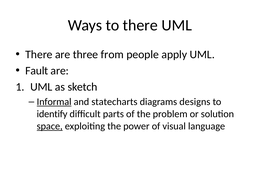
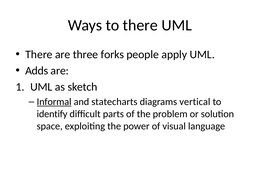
from: from -> forks
Fault: Fault -> Adds
designs: designs -> vertical
space underline: present -> none
